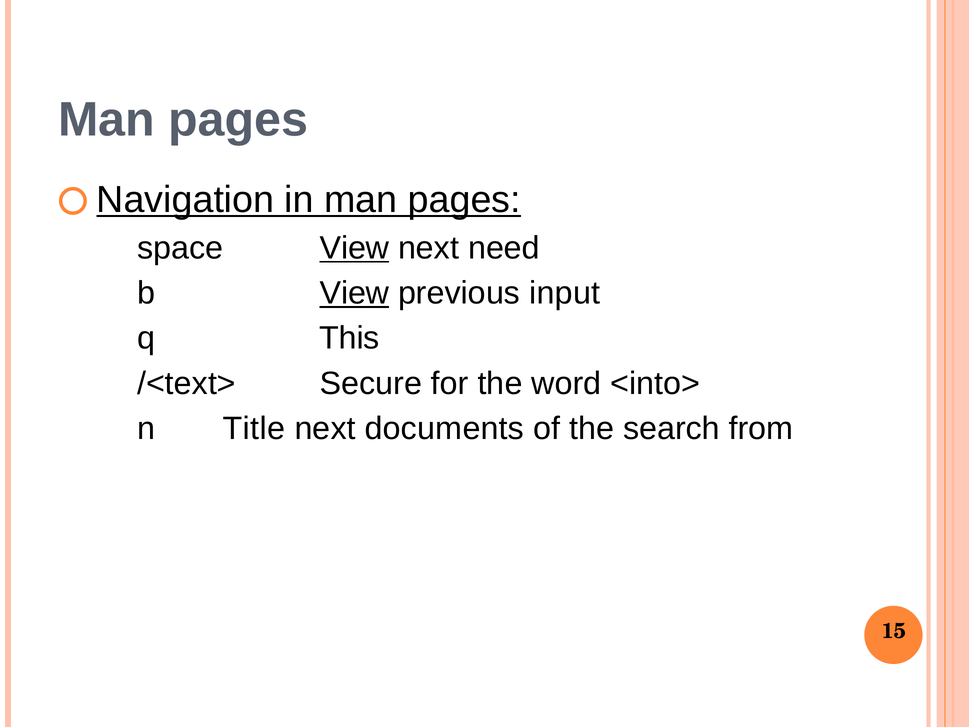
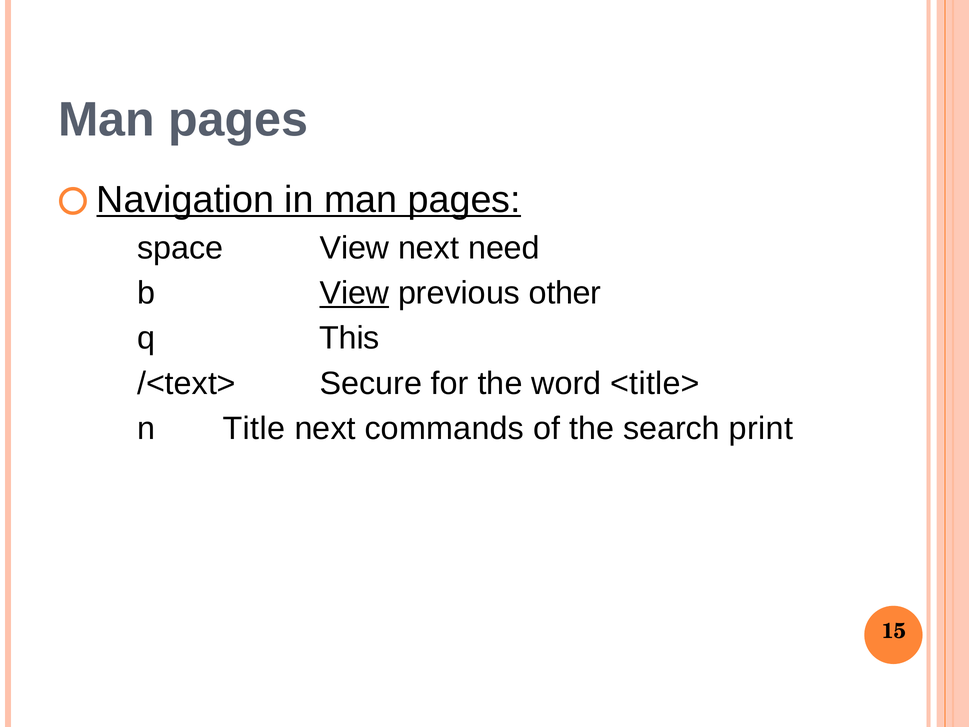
View at (354, 248) underline: present -> none
input: input -> other
<into>: <into> -> <title>
documents: documents -> commands
from: from -> print
